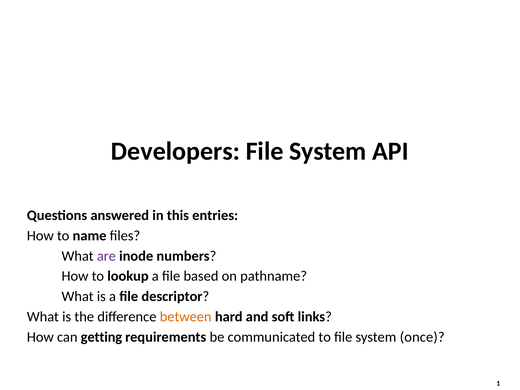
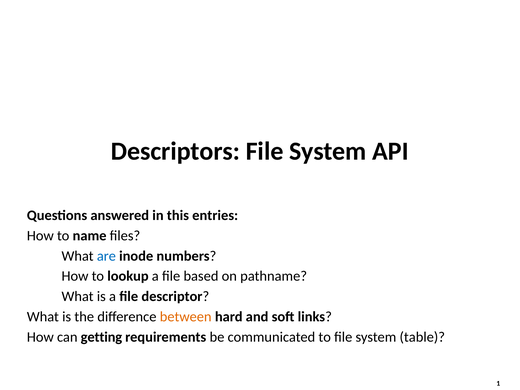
Developers: Developers -> Descriptors
are colour: purple -> blue
once: once -> table
